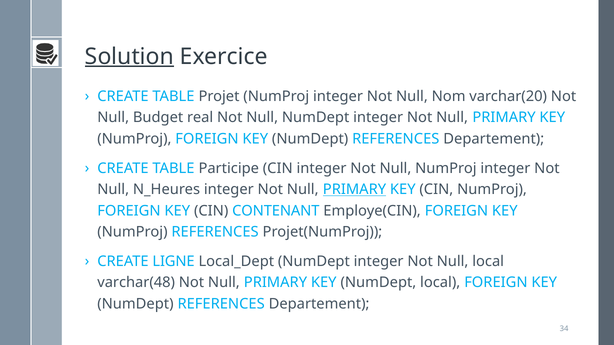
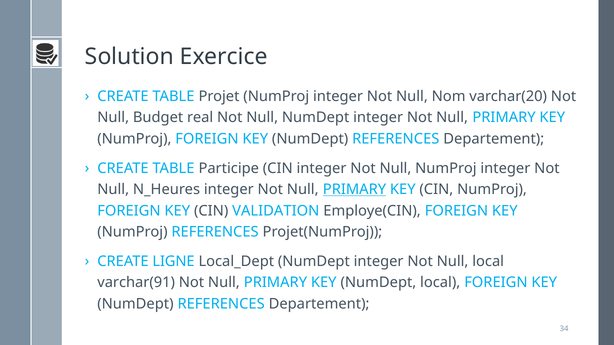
Solution underline: present -> none
CONTENANT: CONTENANT -> VALIDATION
varchar(48: varchar(48 -> varchar(91
